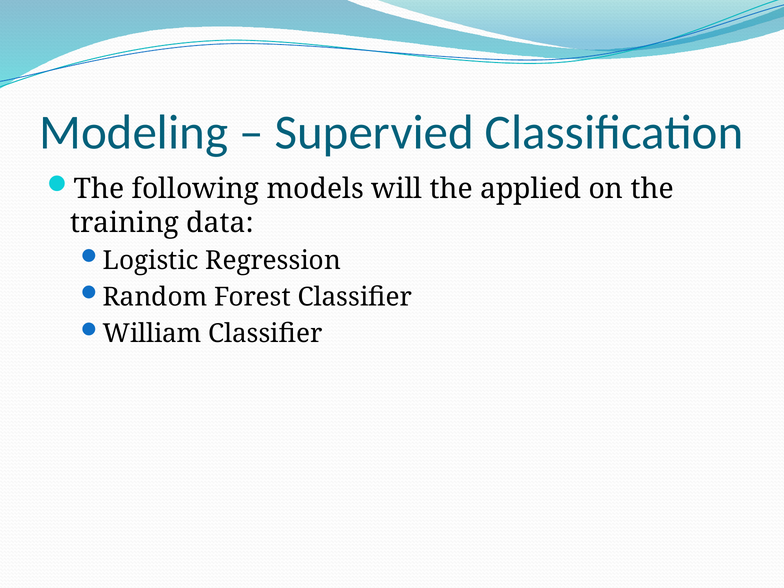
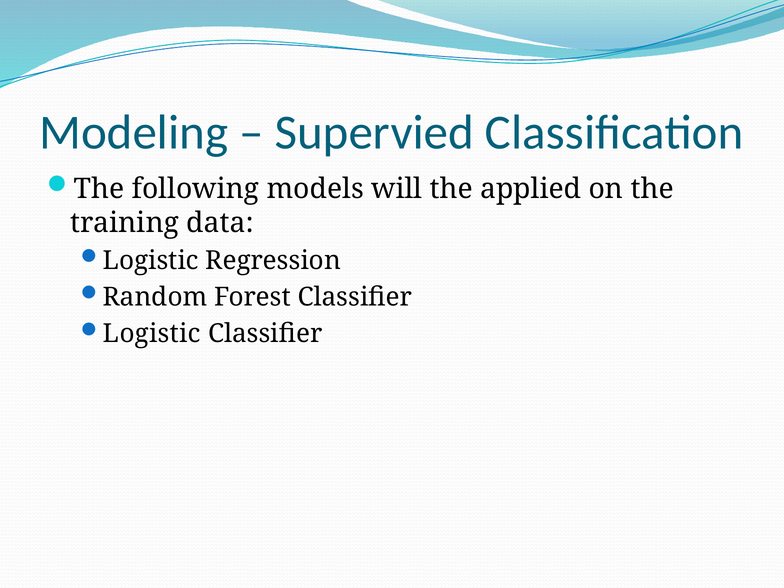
William at (152, 334): William -> Logistic
